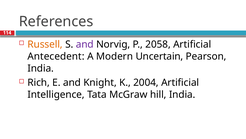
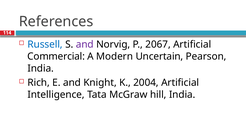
Russell colour: orange -> blue
2058: 2058 -> 2067
Antecedent: Antecedent -> Commercial
